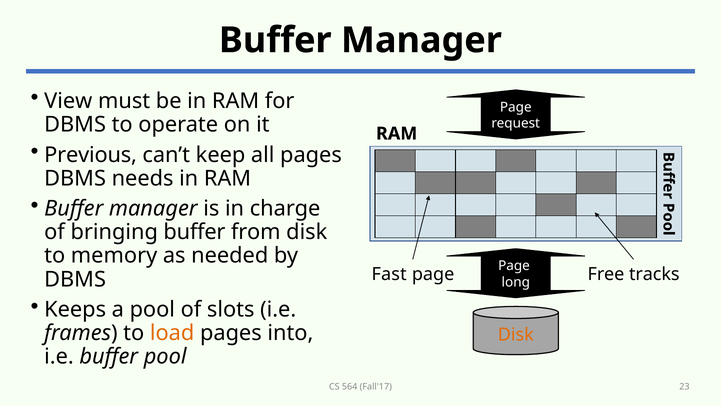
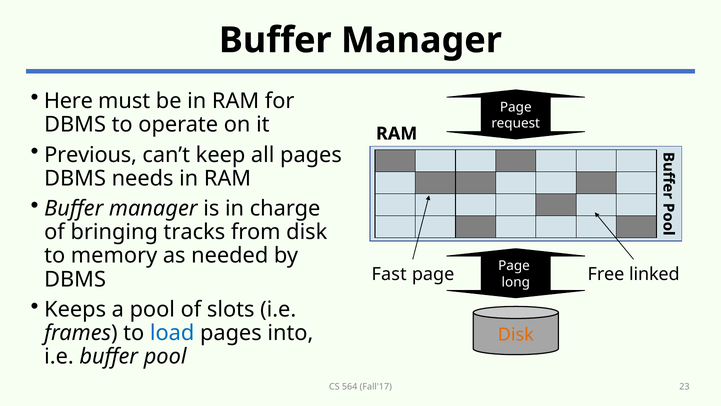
View: View -> Here
bringing buffer: buffer -> tracks
tracks: tracks -> linked
load colour: orange -> blue
